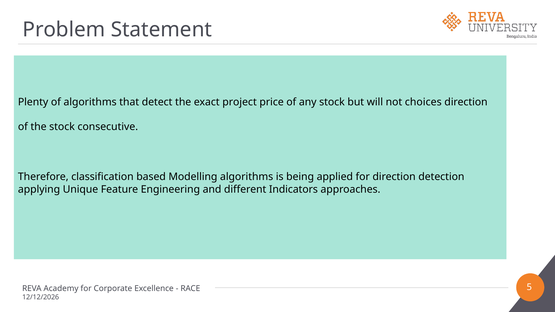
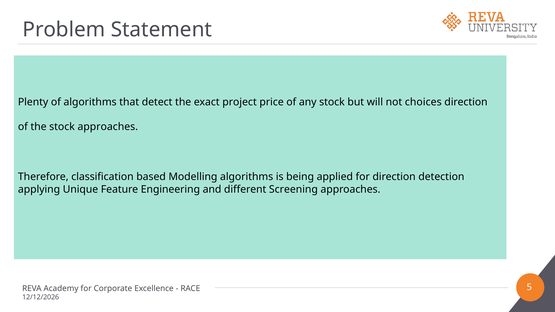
stock consecutive: consecutive -> approaches
Indicators: Indicators -> Screening
